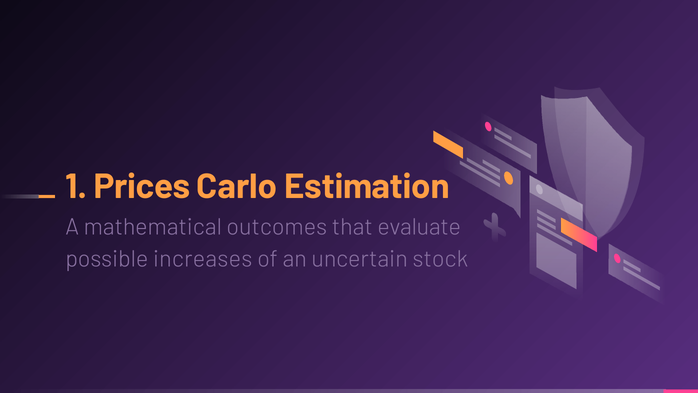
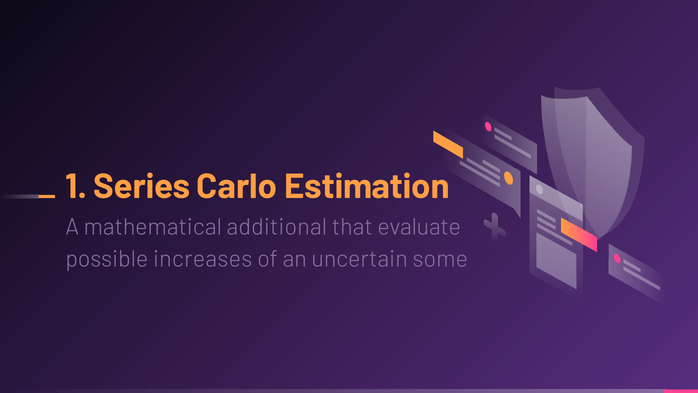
Prices: Prices -> Series
outcomes: outcomes -> additional
stock: stock -> some
